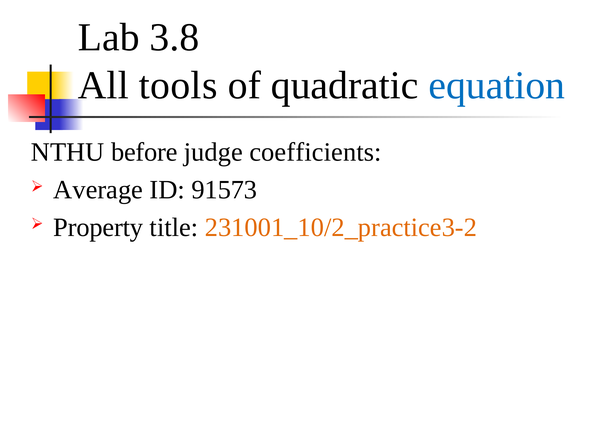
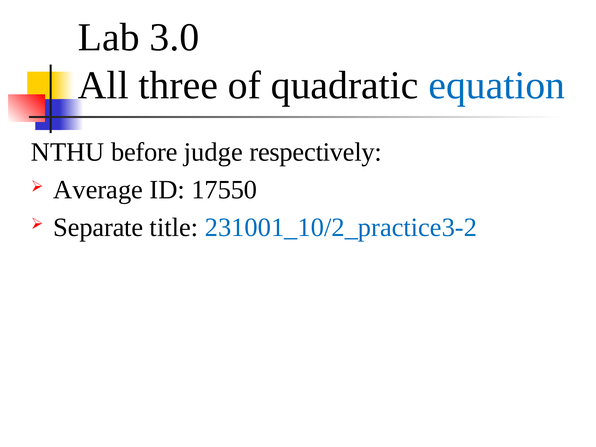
3.8: 3.8 -> 3.0
tools: tools -> three
coefficients: coefficients -> respectively
91573: 91573 -> 17550
Property: Property -> Separate
231001_10/2_practice3-2 colour: orange -> blue
